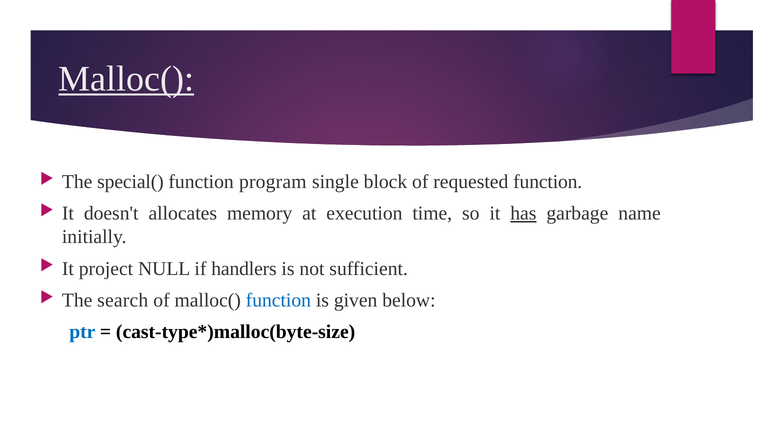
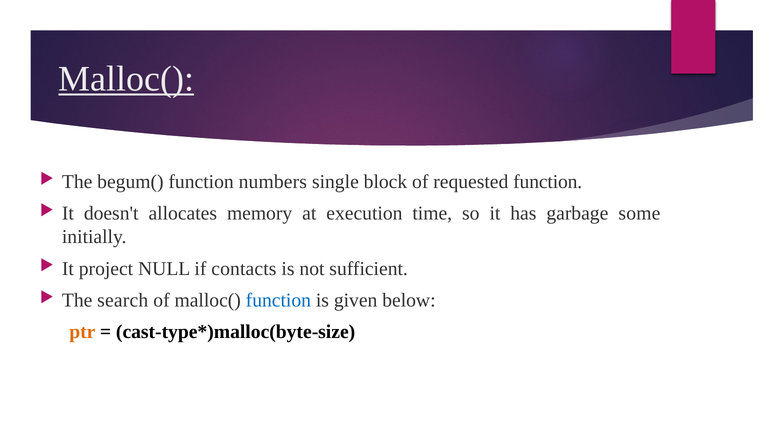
special(: special( -> begum(
program: program -> numbers
has underline: present -> none
name: name -> some
handlers: handlers -> contacts
ptr colour: blue -> orange
